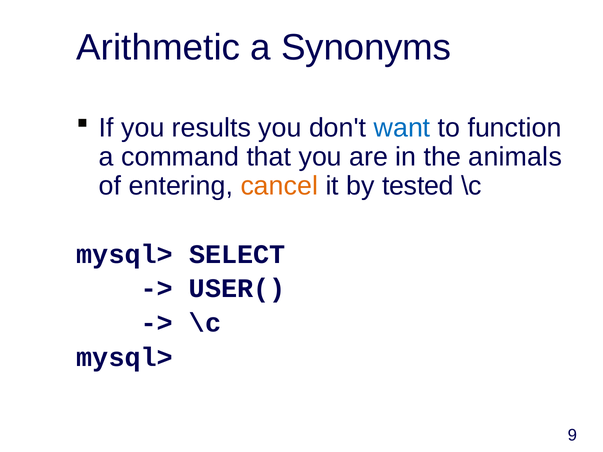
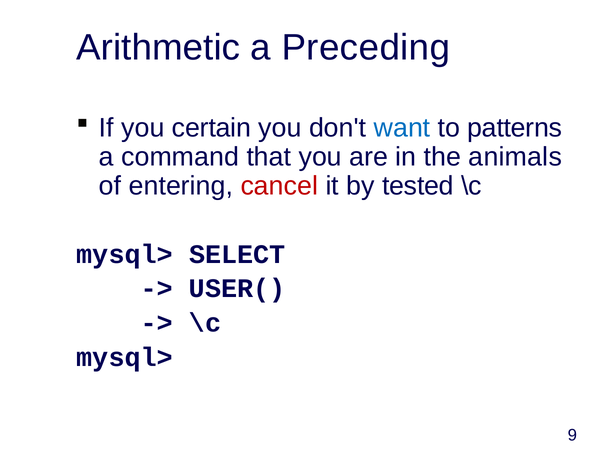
Synonyms: Synonyms -> Preceding
results: results -> certain
function: function -> patterns
cancel colour: orange -> red
